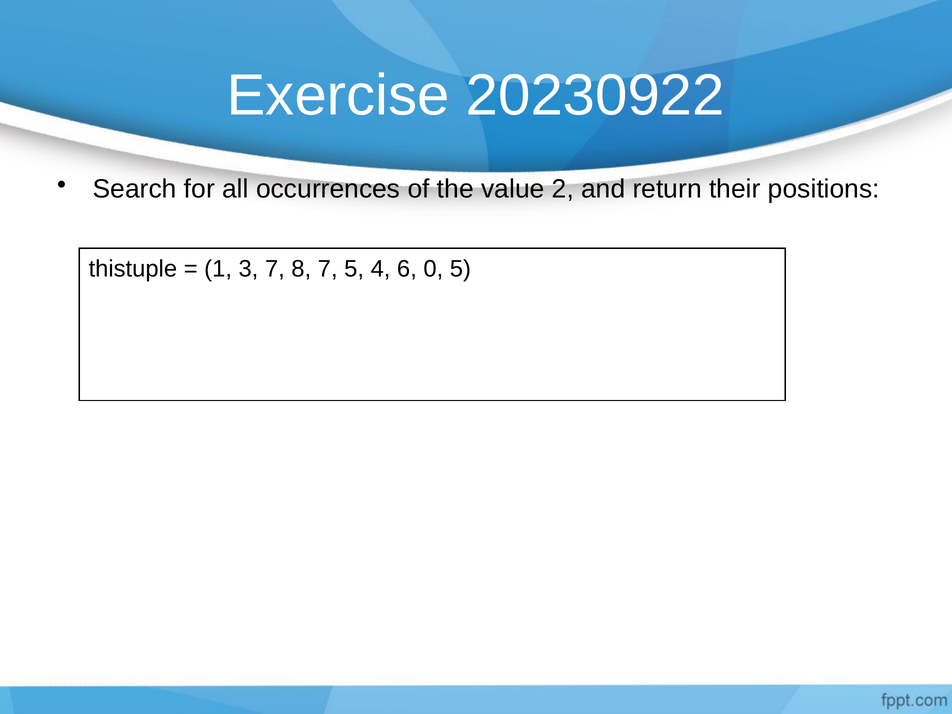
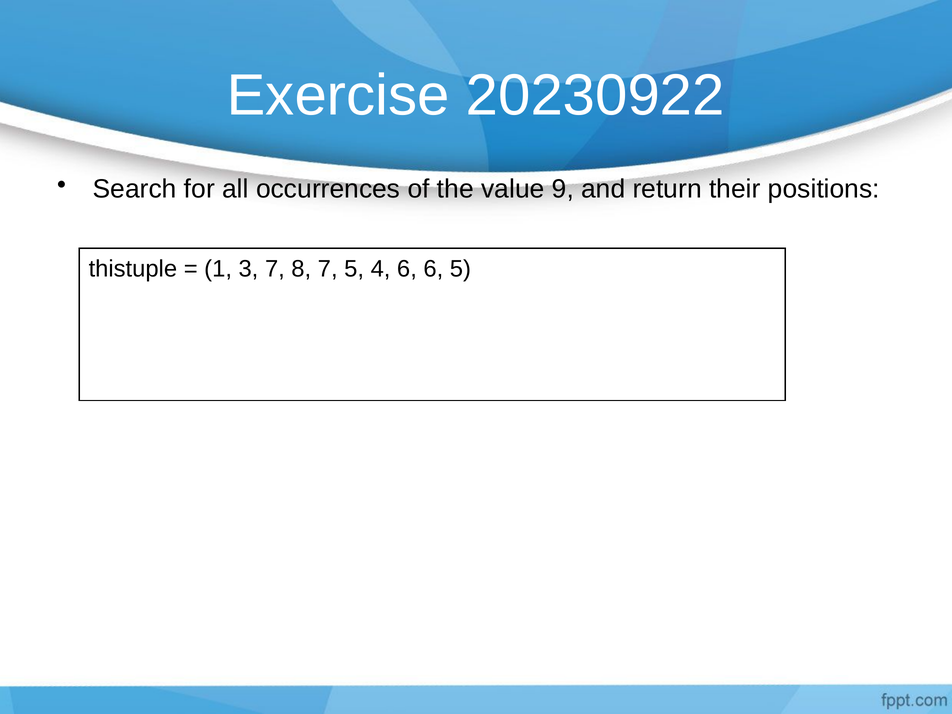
2: 2 -> 9
6 0: 0 -> 6
